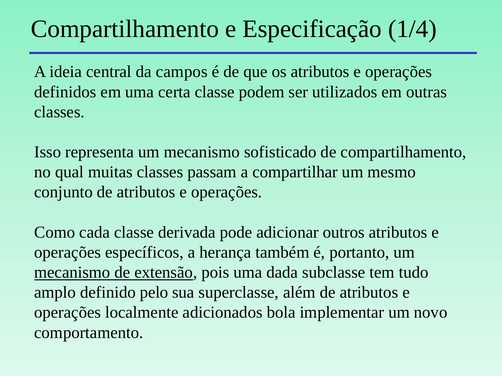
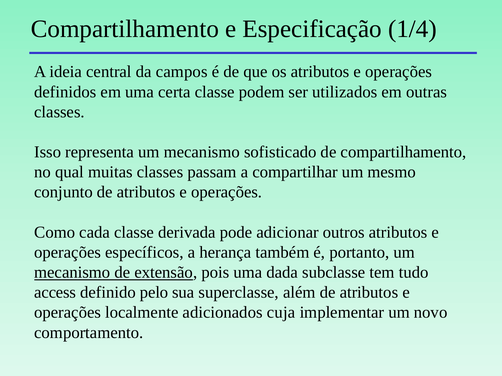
amplo: amplo -> access
bola: bola -> cuja
